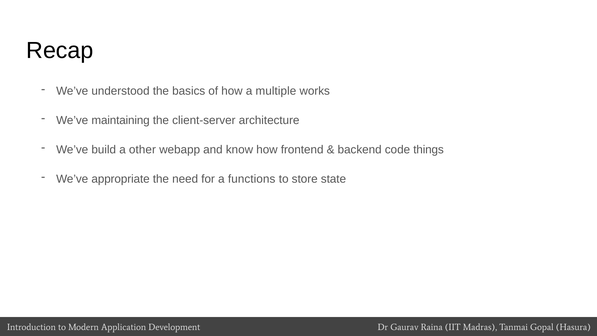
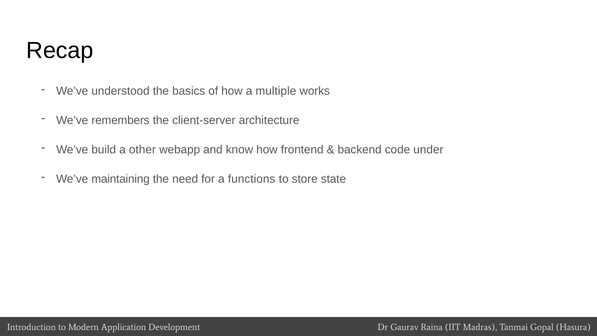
maintaining: maintaining -> remembers
things: things -> under
appropriate: appropriate -> maintaining
